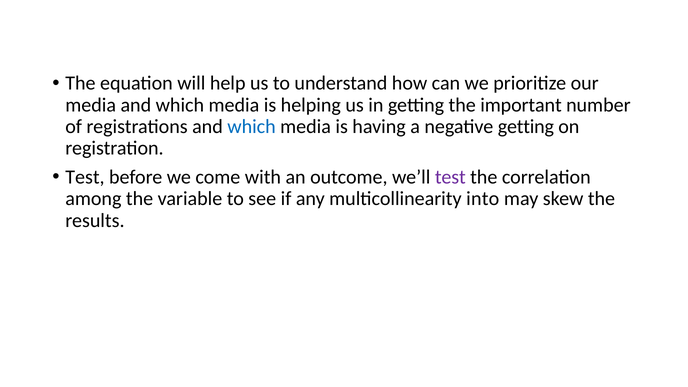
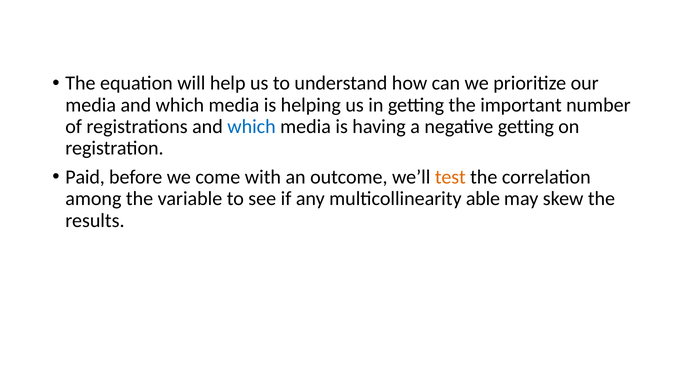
Test at (85, 177): Test -> Paid
test at (450, 177) colour: purple -> orange
into: into -> able
